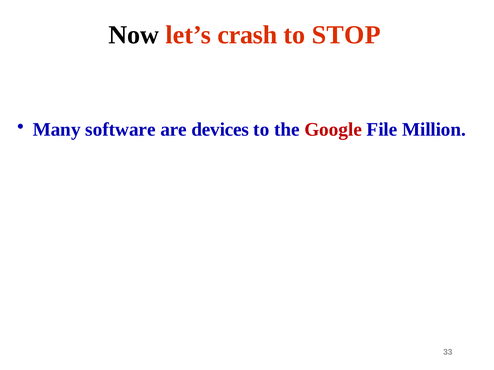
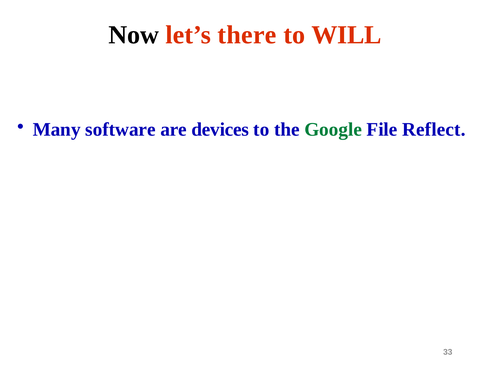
crash: crash -> there
STOP: STOP -> WILL
Google colour: red -> green
Million: Million -> Reflect
